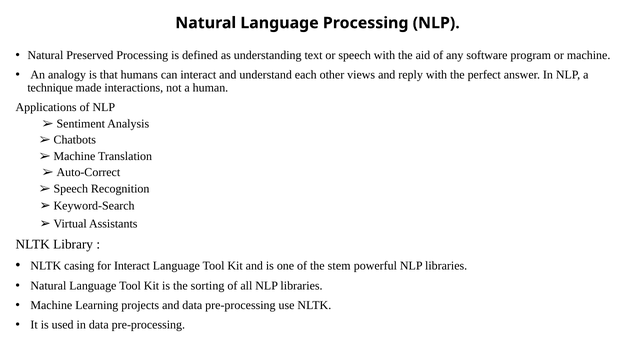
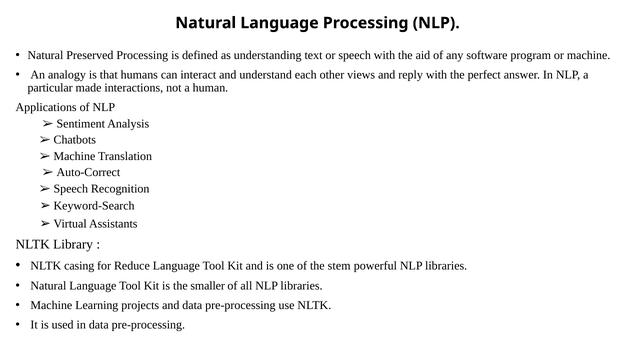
technique: technique -> particular
for Interact: Interact -> Reduce
sorting: sorting -> smaller
